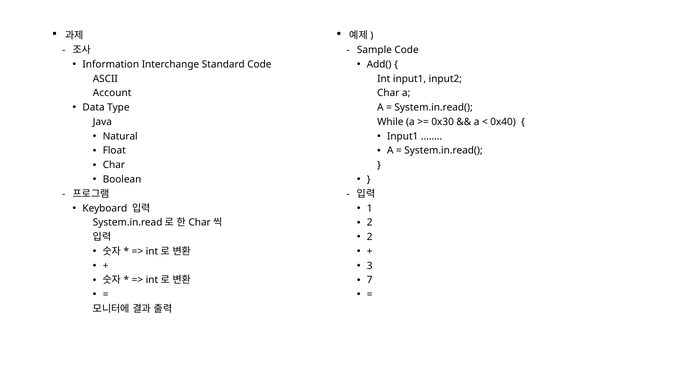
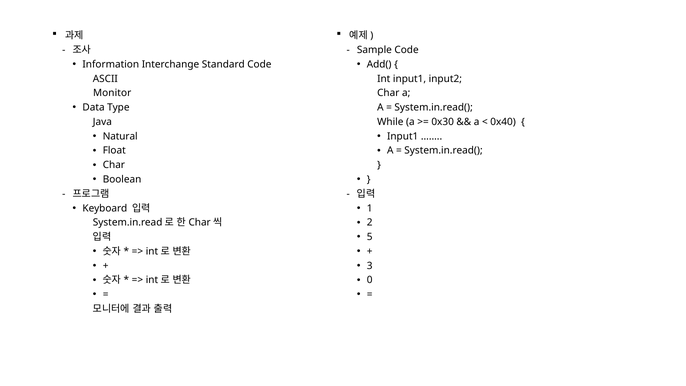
Account: Account -> Monitor
2 at (370, 237): 2 -> 5
7: 7 -> 0
